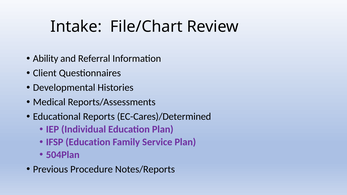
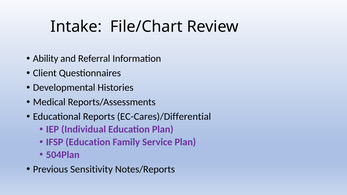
EC-Cares)/Determined: EC-Cares)/Determined -> EC-Cares)/Differential
Procedure: Procedure -> Sensitivity
